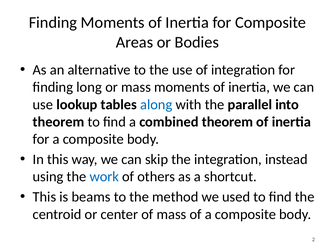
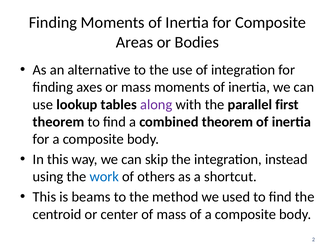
long: long -> axes
along colour: blue -> purple
into: into -> first
